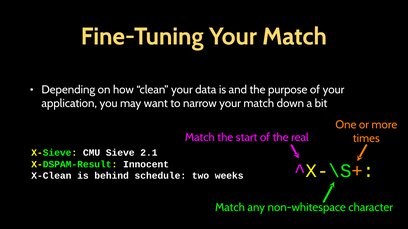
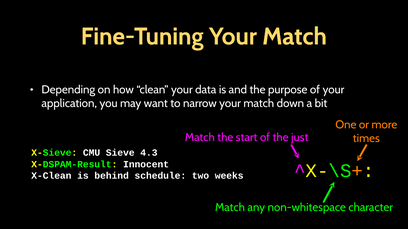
real: real -> just
2.1: 2.1 -> 4.3
